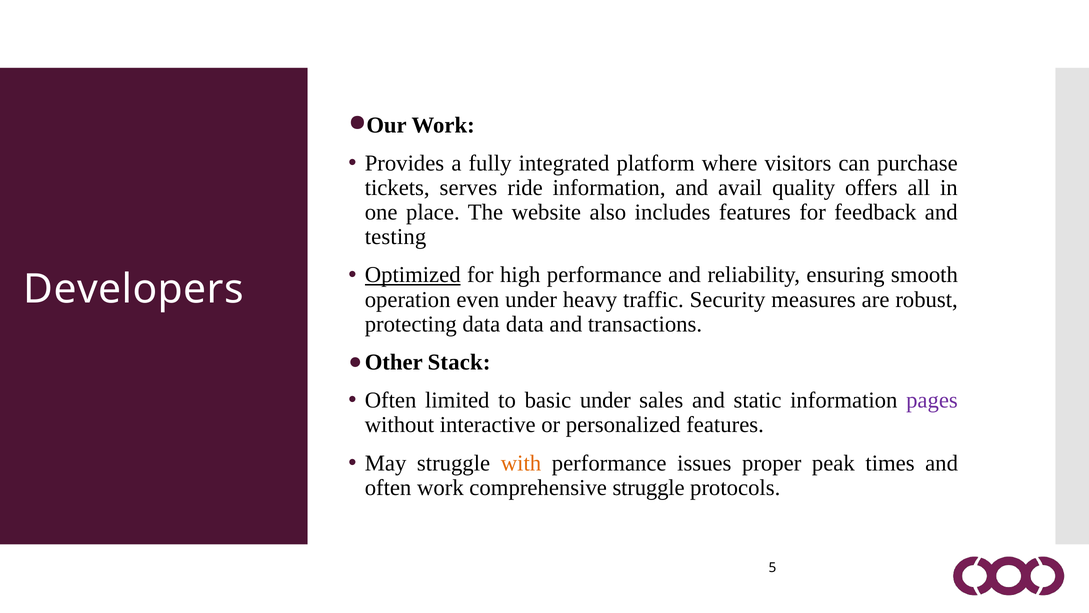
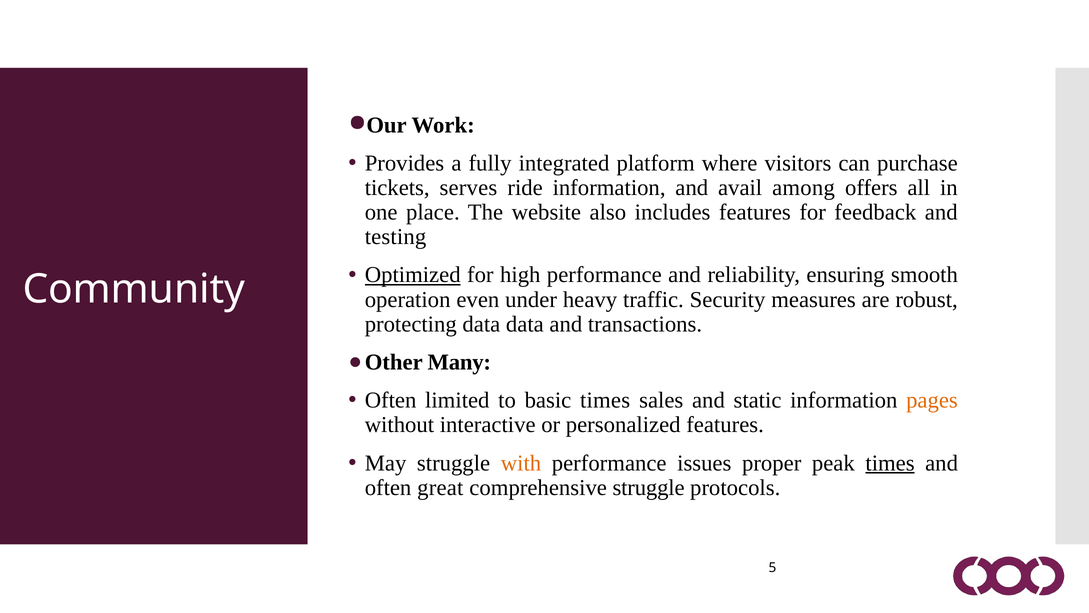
quality: quality -> among
Developers: Developers -> Community
Stack: Stack -> Many
basic under: under -> times
pages colour: purple -> orange
times at (890, 463) underline: none -> present
often work: work -> great
